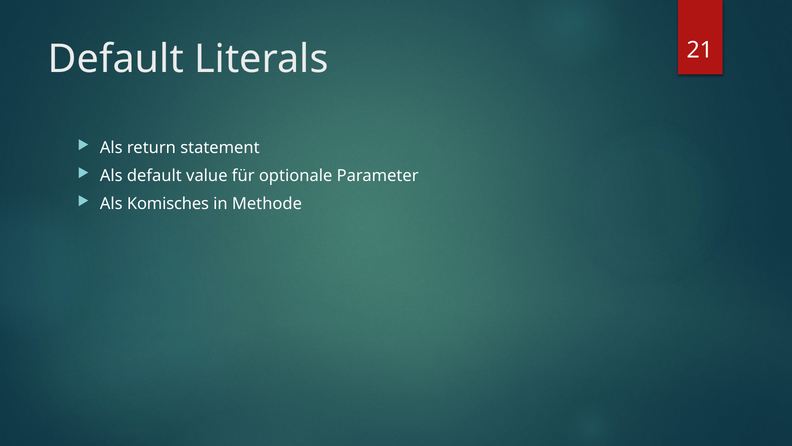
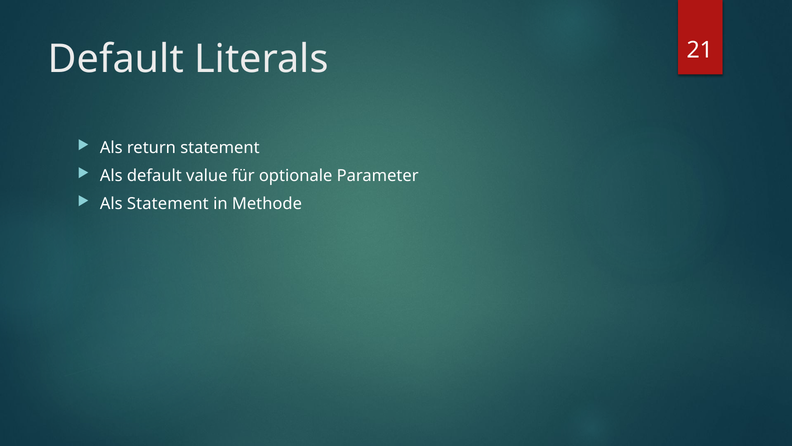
Als Komisches: Komisches -> Statement
